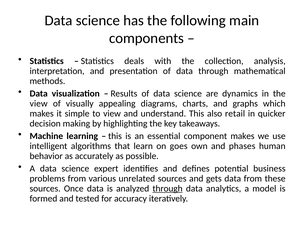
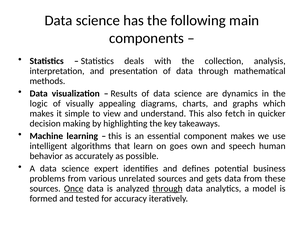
view at (39, 103): view -> logic
retail: retail -> fetch
phases: phases -> speech
Once underline: none -> present
